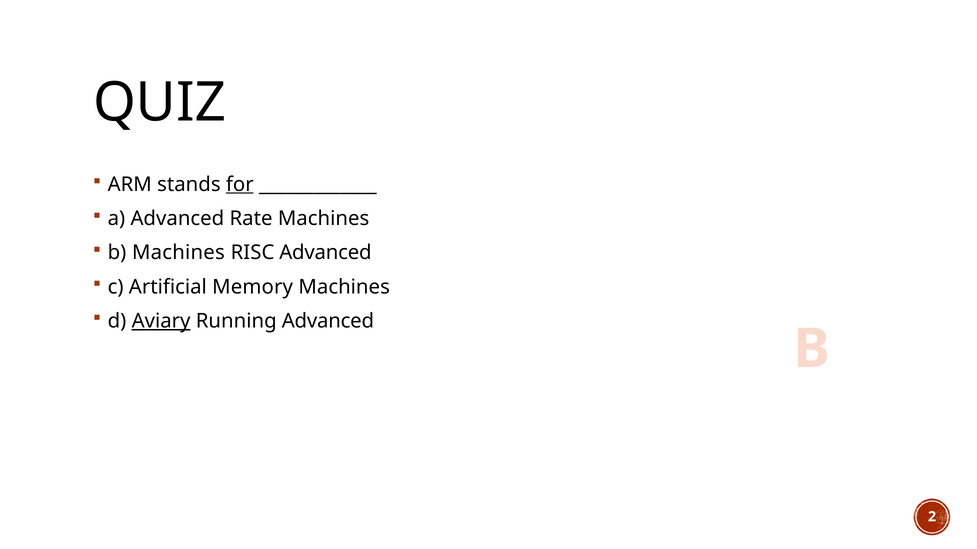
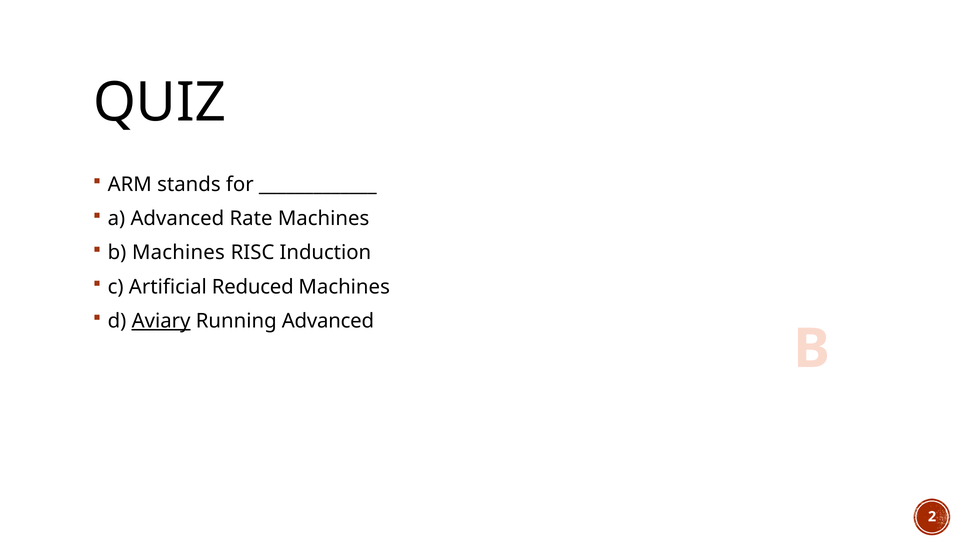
for underline: present -> none
RISC Advanced: Advanced -> Induction
Memory: Memory -> Reduced
